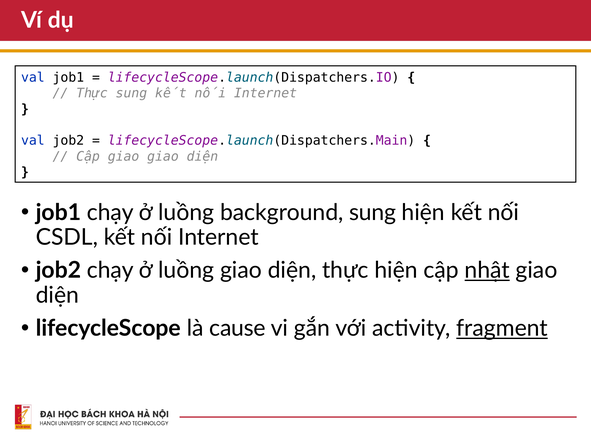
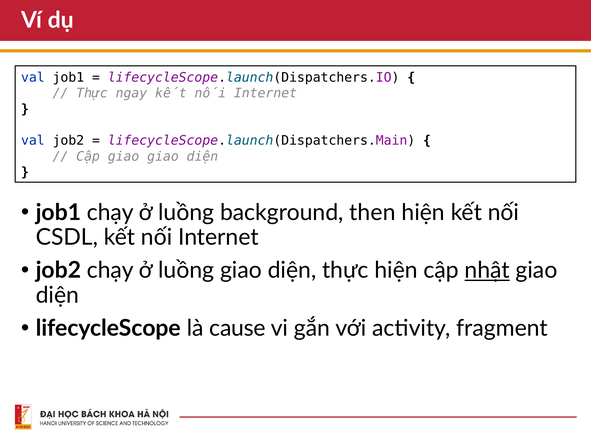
Thực sung: sung -> ngay
background sung: sung -> then
fragment underline: present -> none
